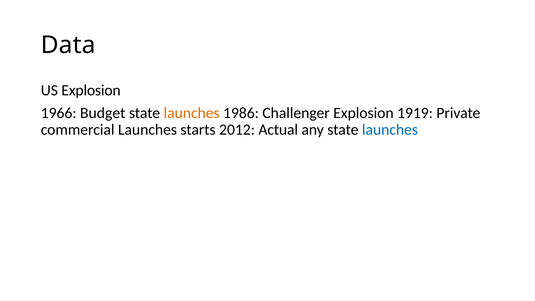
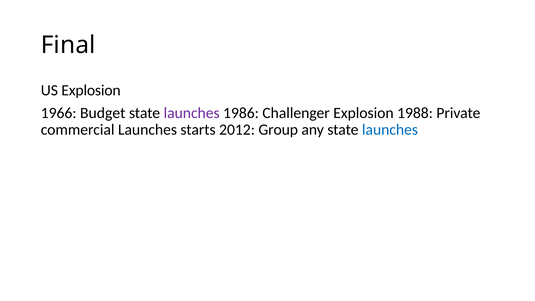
Data: Data -> Final
launches at (192, 113) colour: orange -> purple
1919: 1919 -> 1988
Actual: Actual -> Group
